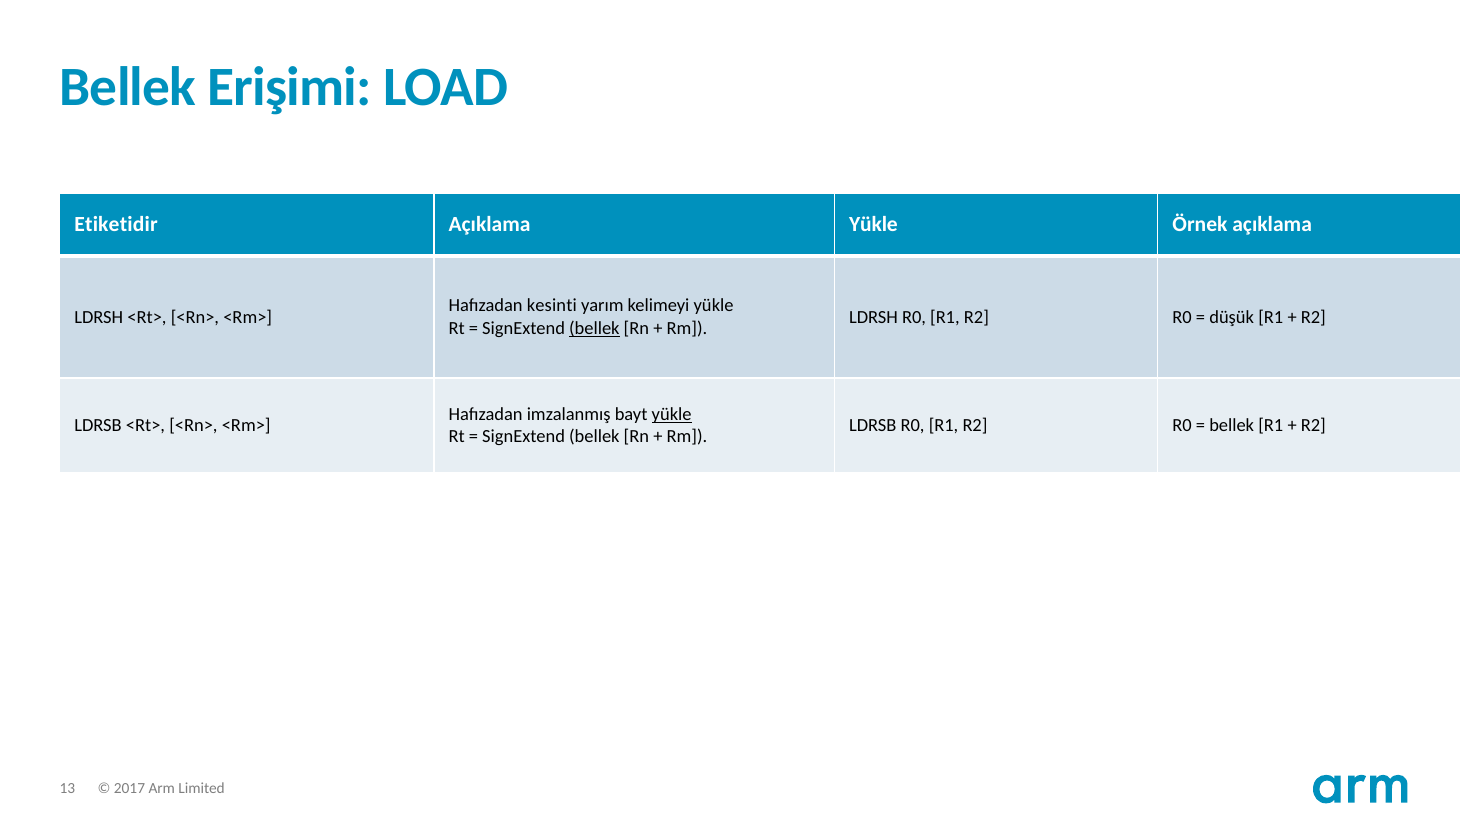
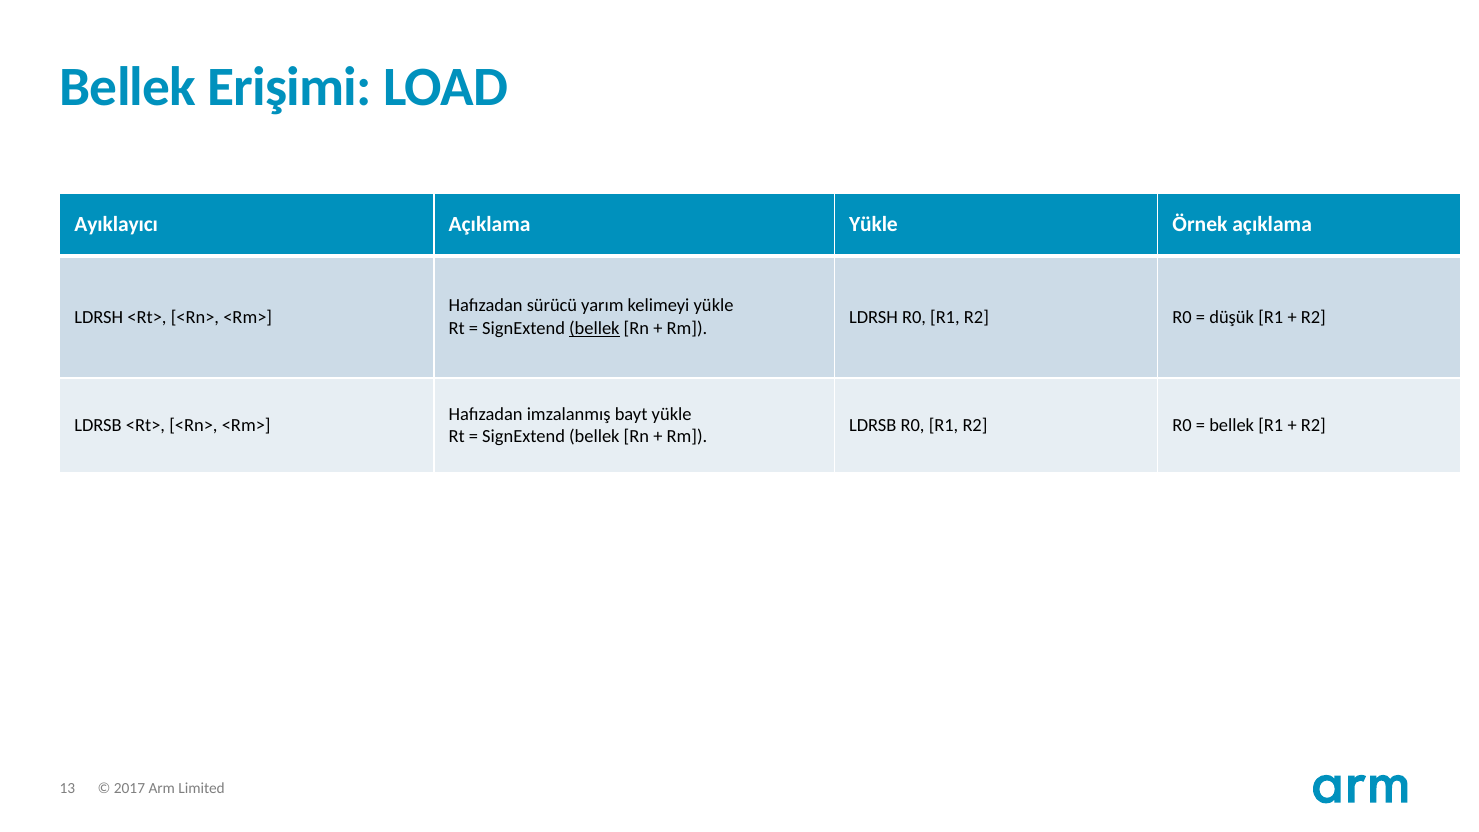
Etiketidir: Etiketidir -> Ayıklayıcı
kesinti: kesinti -> sürücü
yükle at (672, 414) underline: present -> none
